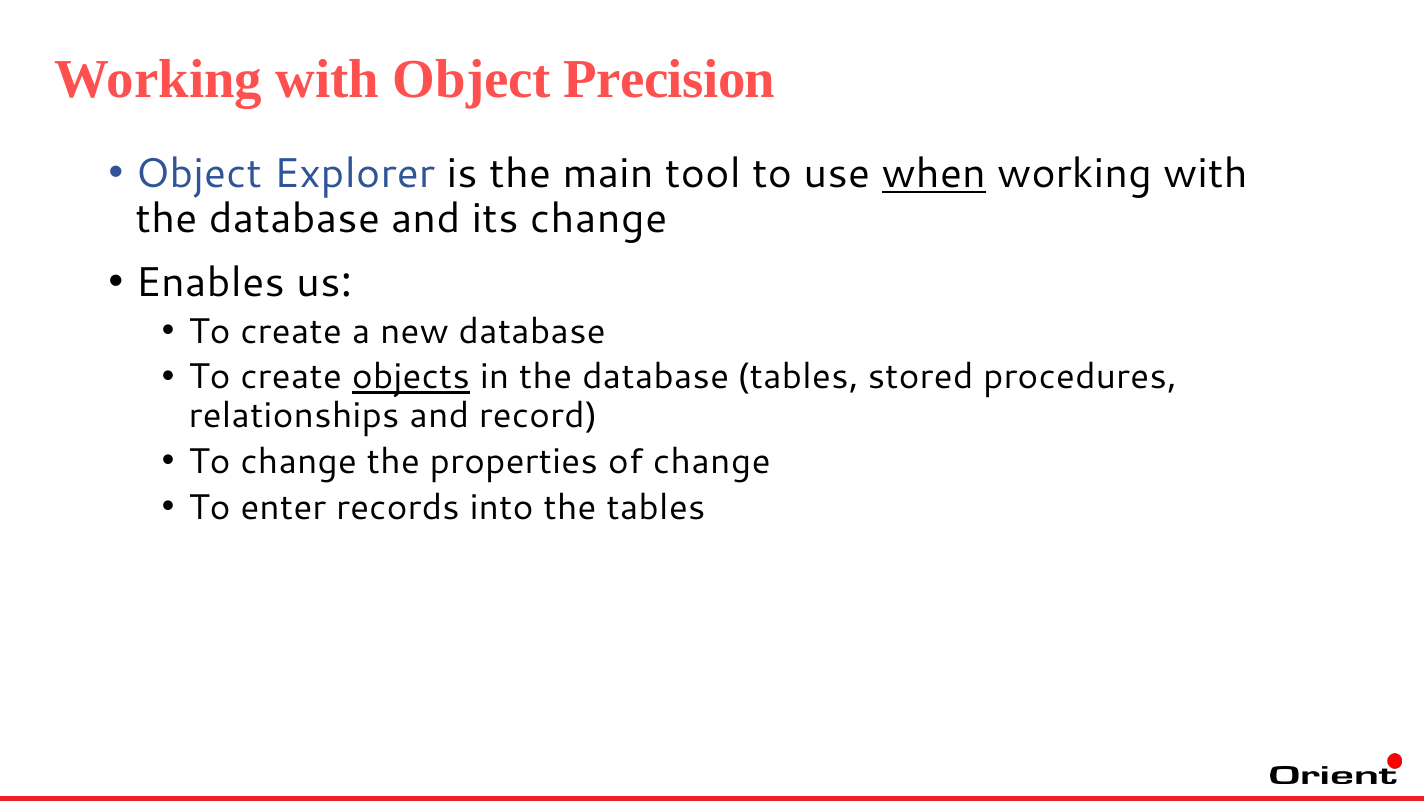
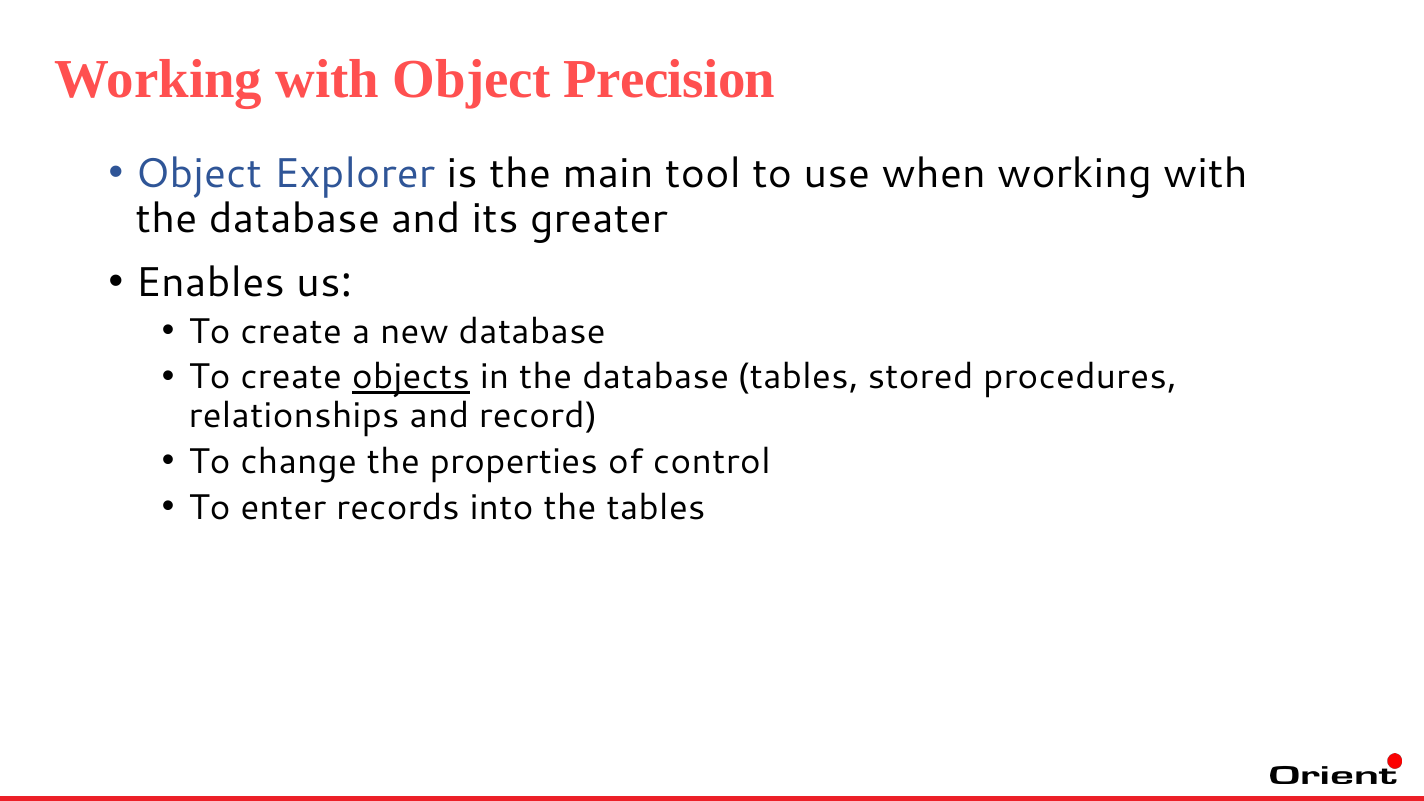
when underline: present -> none
its change: change -> greater
of change: change -> control
